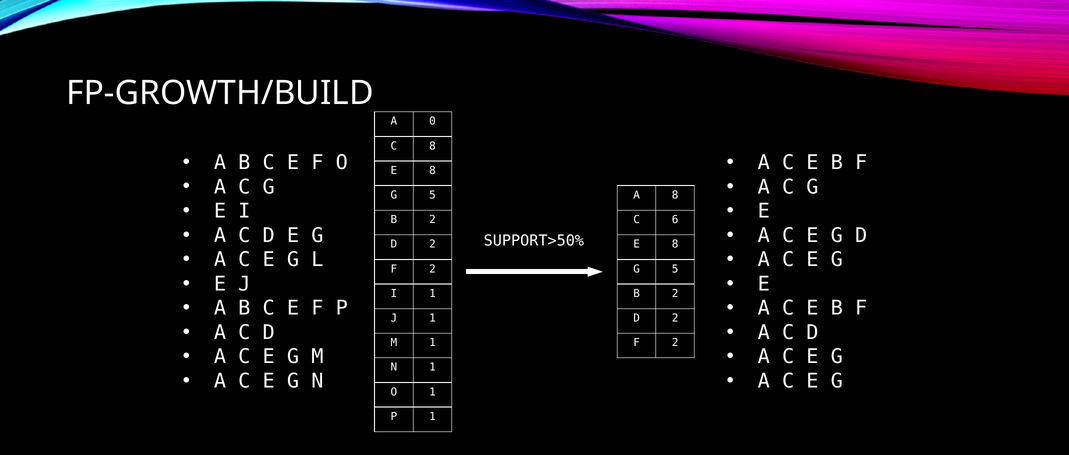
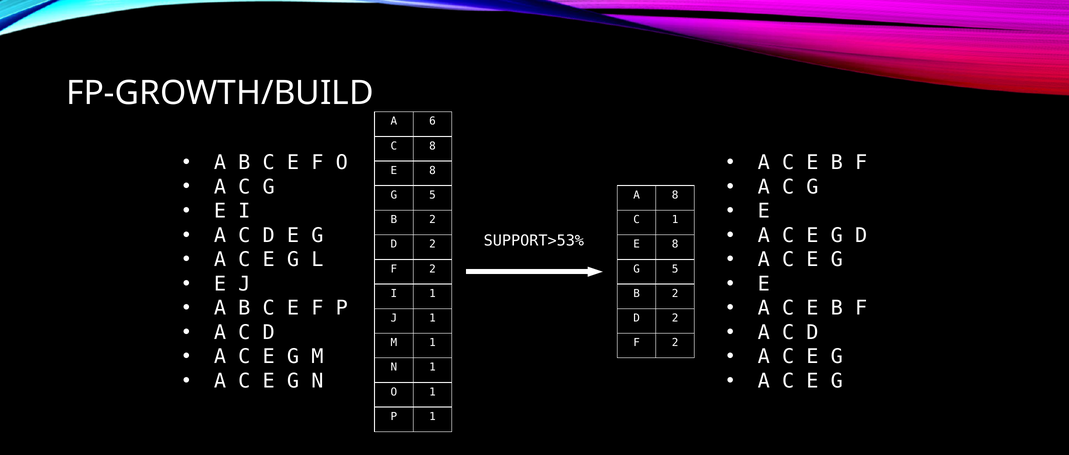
0: 0 -> 6
C 6: 6 -> 1
SUPPORT>50%: SUPPORT>50% -> SUPPORT>53%
